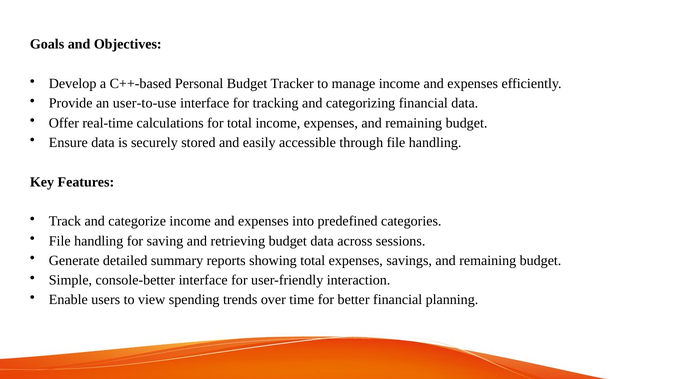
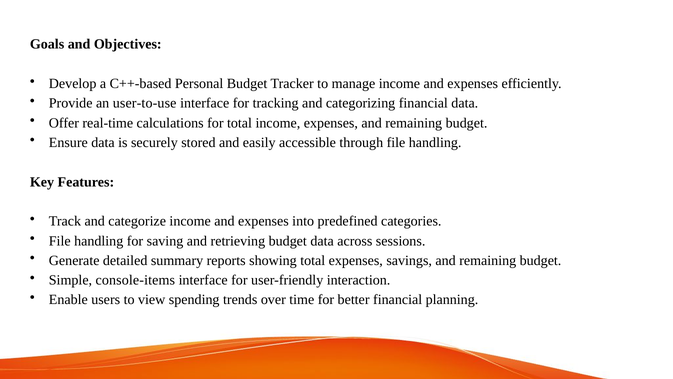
console-better: console-better -> console-items
